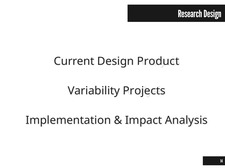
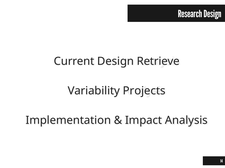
Product: Product -> Retrieve
